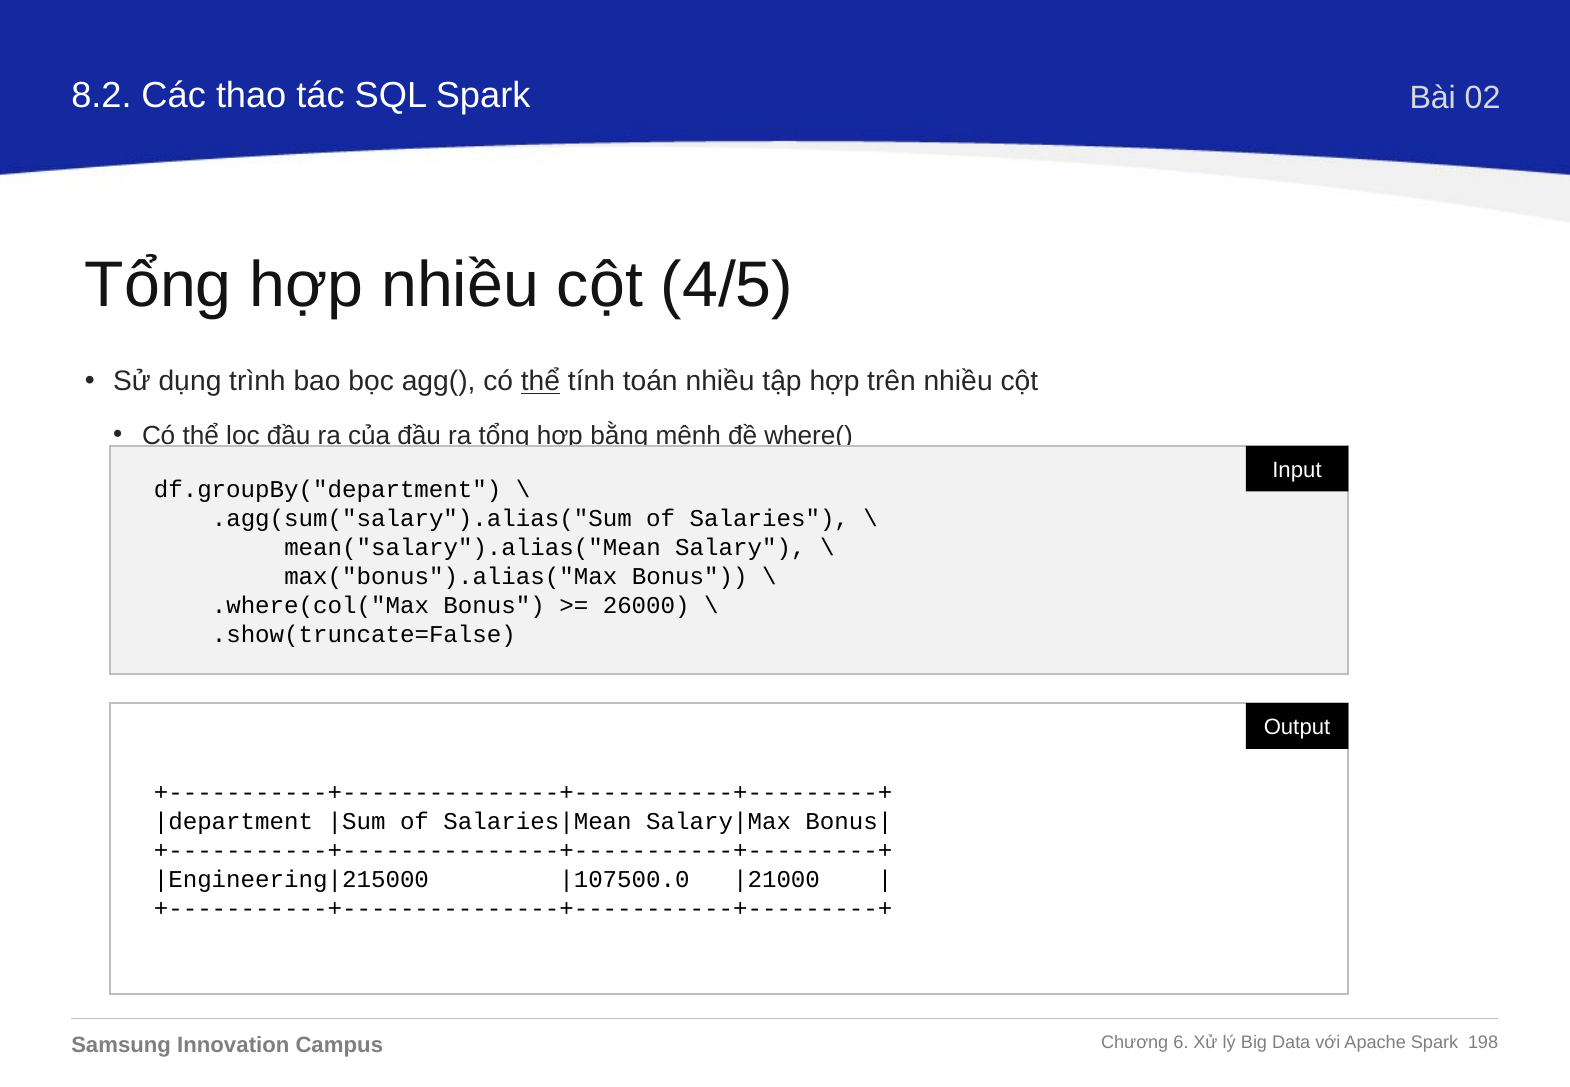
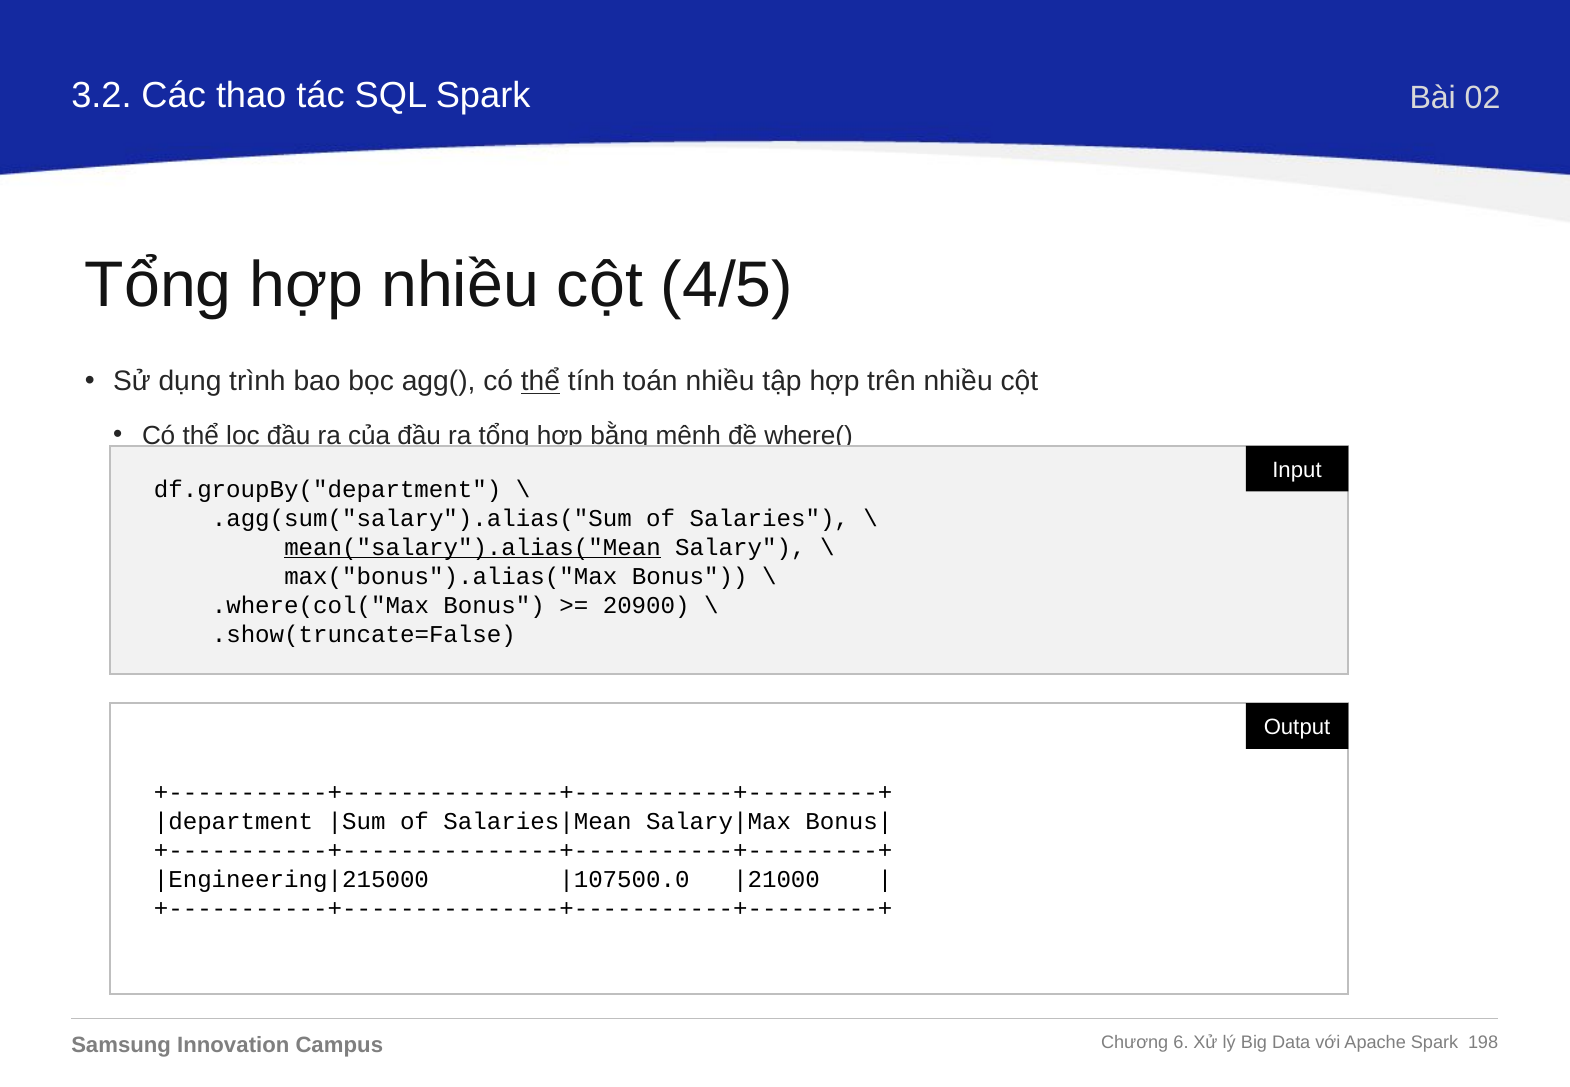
8.2: 8.2 -> 3.2
mean("salary").alias("Mean underline: none -> present
26000: 26000 -> 20900
